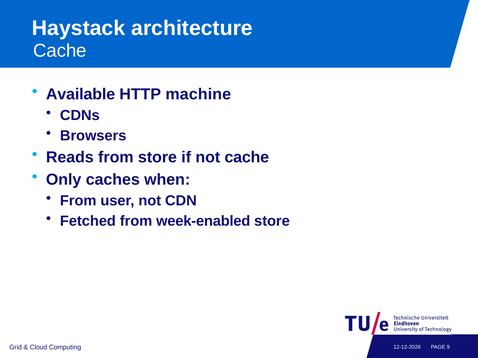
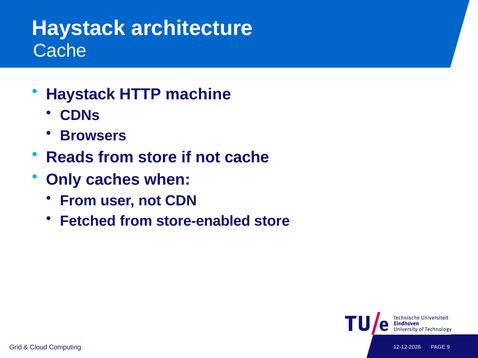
Available at (81, 94): Available -> Haystack
week-enabled: week-enabled -> store-enabled
